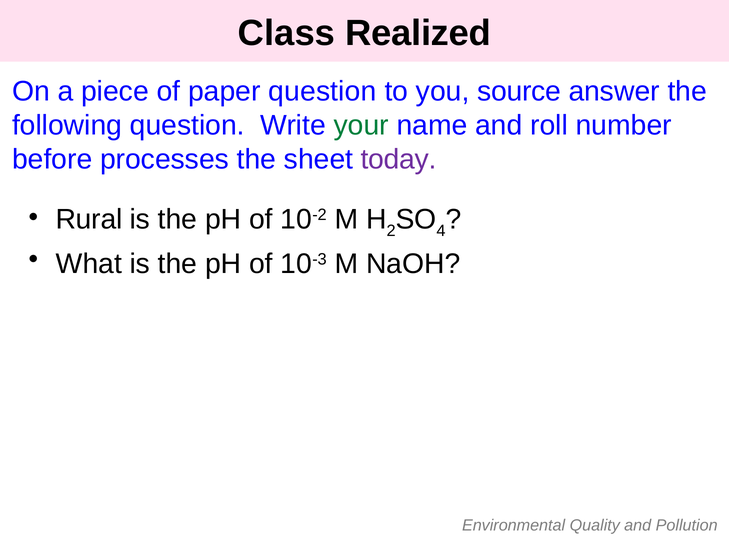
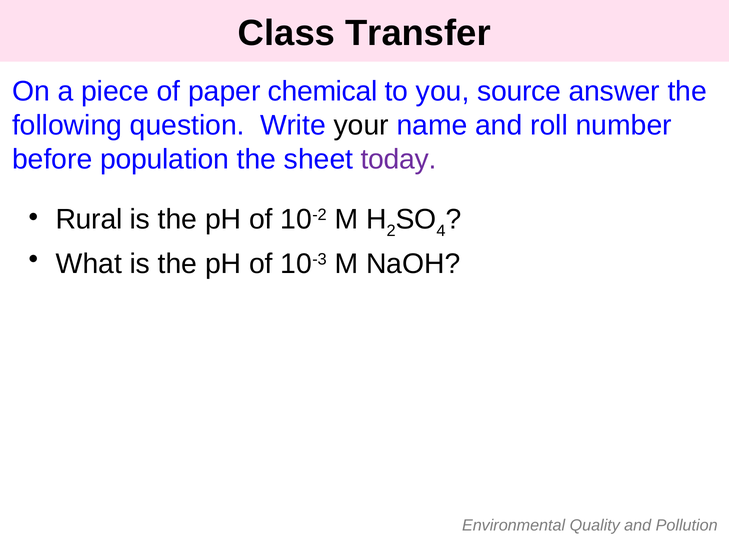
Realized: Realized -> Transfer
paper question: question -> chemical
your colour: green -> black
processes: processes -> population
